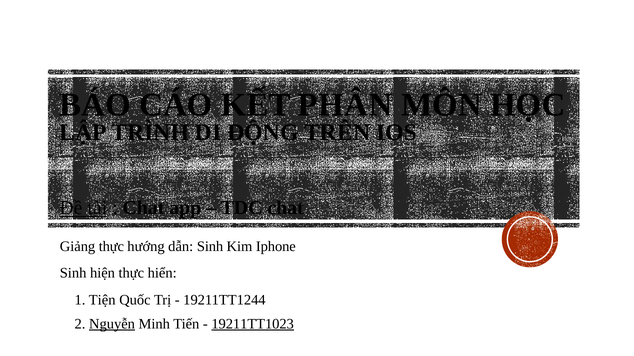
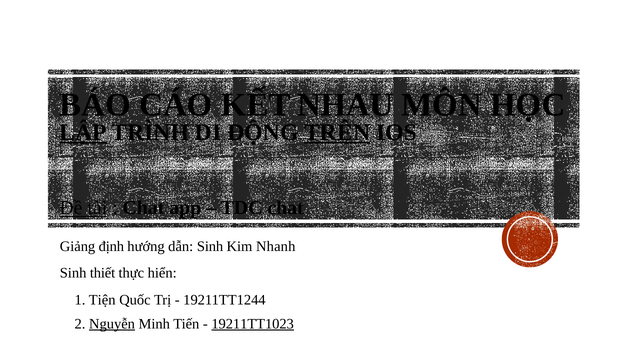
PHÂN: PHÂN -> NHAU
LẬP underline: none -> present
TRÊN underline: none -> present
Giảng thực: thực -> định
Iphone: Iphone -> Nhanh
hiện: hiện -> thiết
